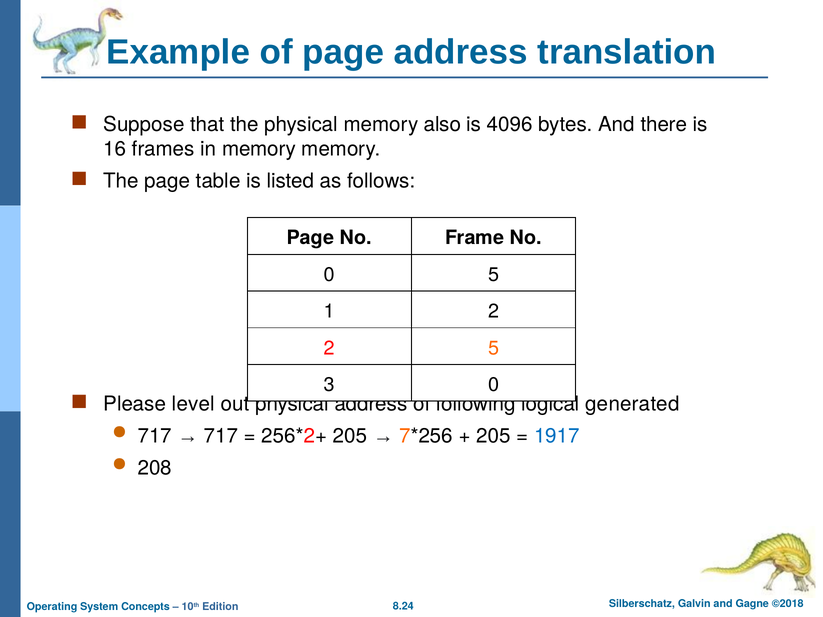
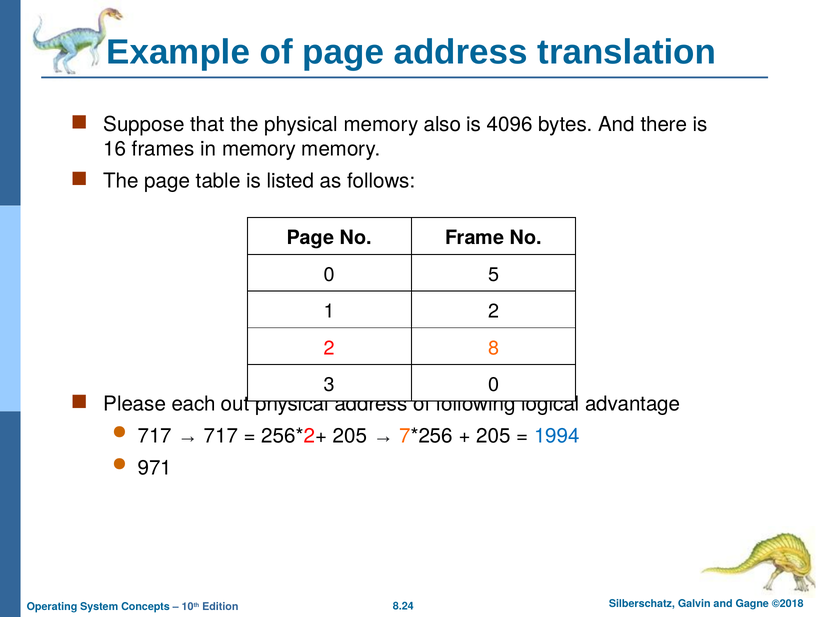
2 5: 5 -> 8
level: level -> each
generated: generated -> advantage
1917: 1917 -> 1994
208: 208 -> 971
